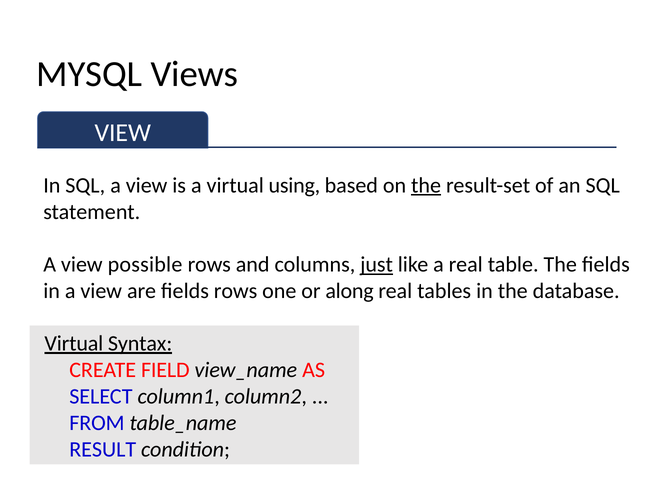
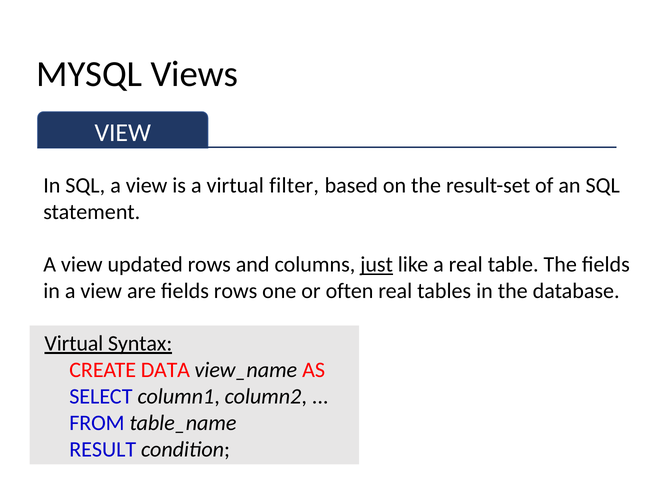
using: using -> filter
the at (426, 186) underline: present -> none
possible: possible -> updated
along: along -> often
FIELD: FIELD -> DATA
